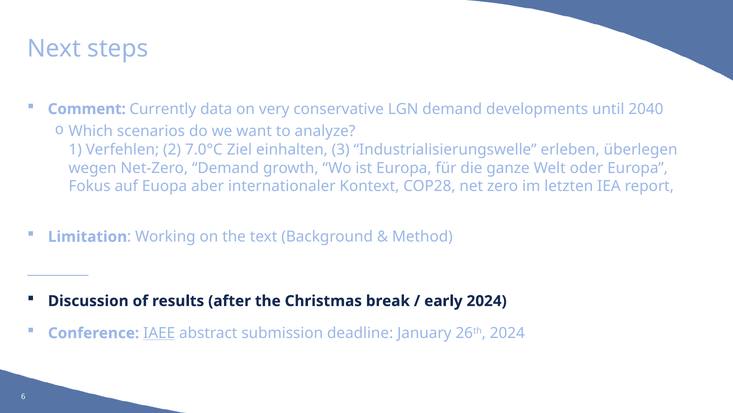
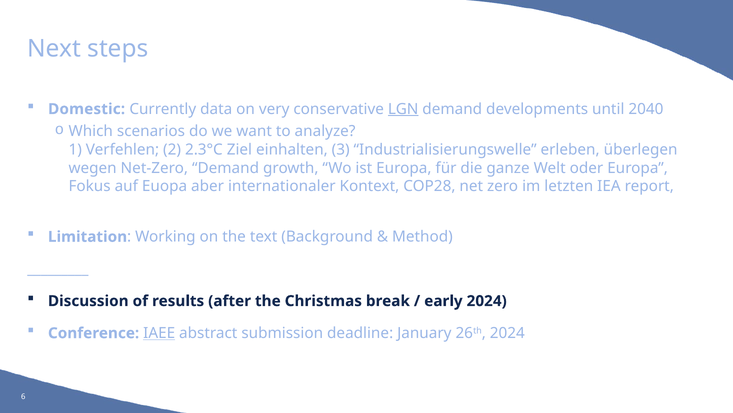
Comment: Comment -> Domestic
LGN underline: none -> present
7.0°C: 7.0°C -> 2.3°C
